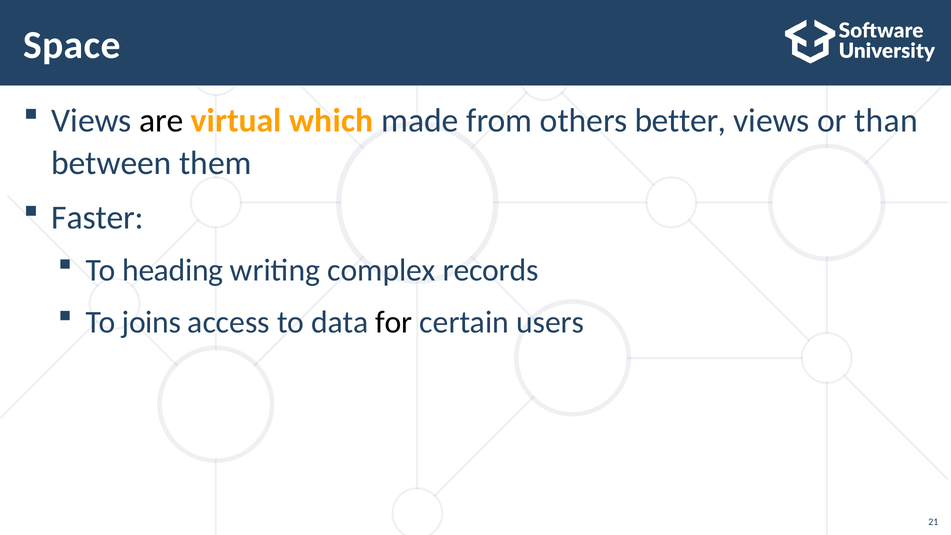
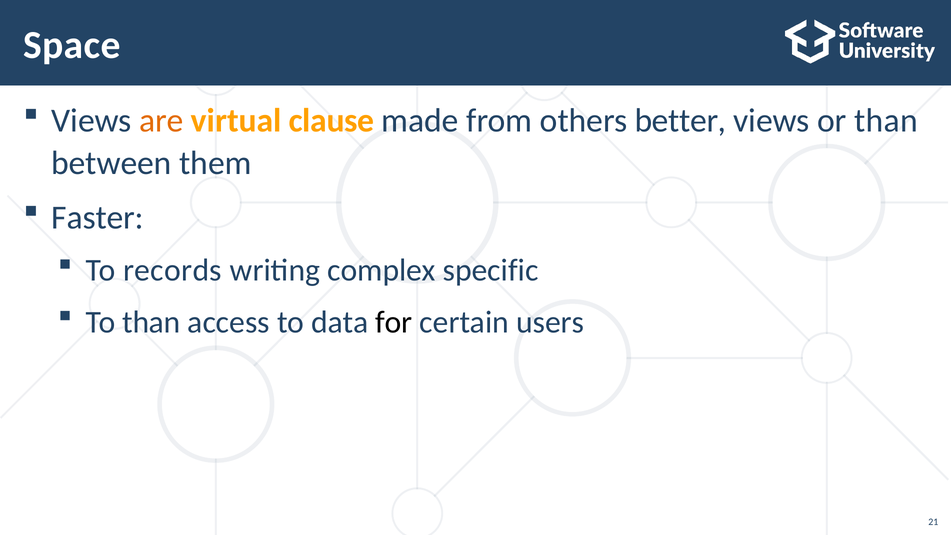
are colour: black -> orange
which: which -> clause
heading: heading -> records
records: records -> specific
To joins: joins -> than
